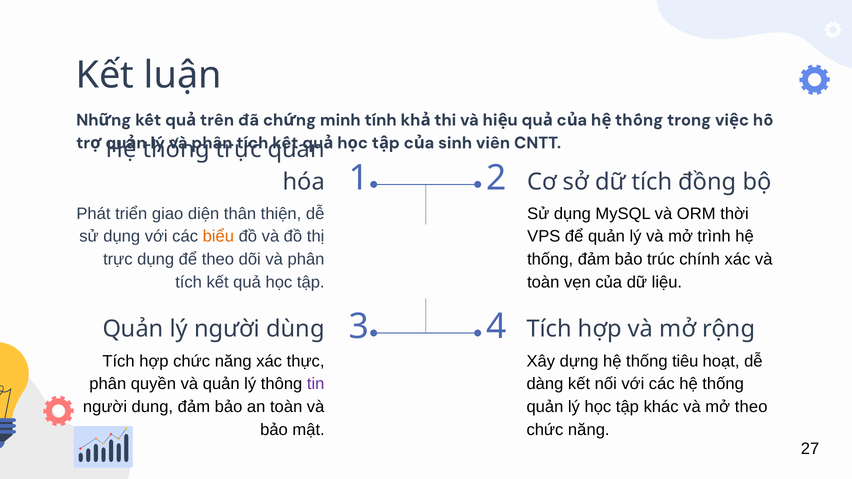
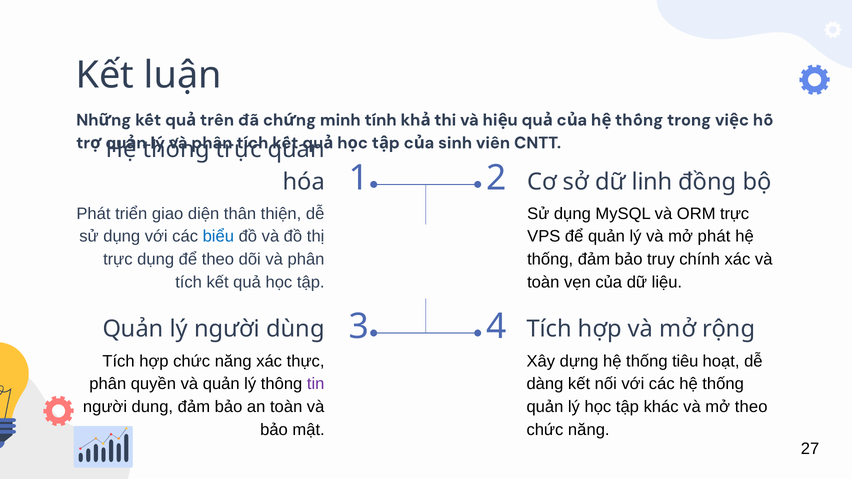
dữ tích: tích -> linh
ORM thời: thời -> trực
biểu colour: orange -> blue
mở trình: trình -> phát
trúc: trúc -> truy
